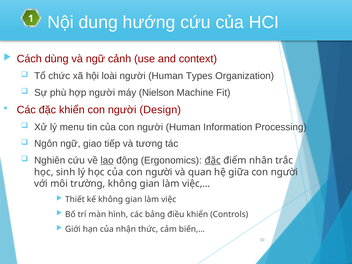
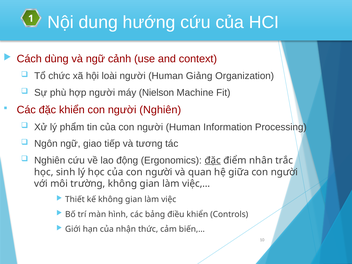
Types: Types -> Giảng
người Design: Design -> Nghiên
menu: menu -> phẩm
lao underline: present -> none
